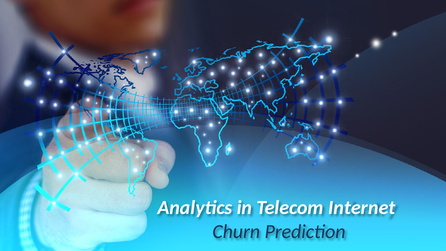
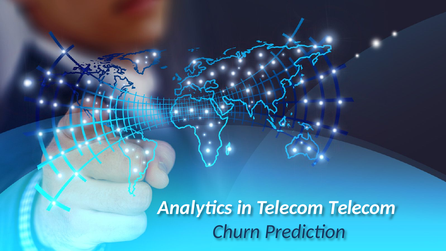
Telecom Internet: Internet -> Telecom
